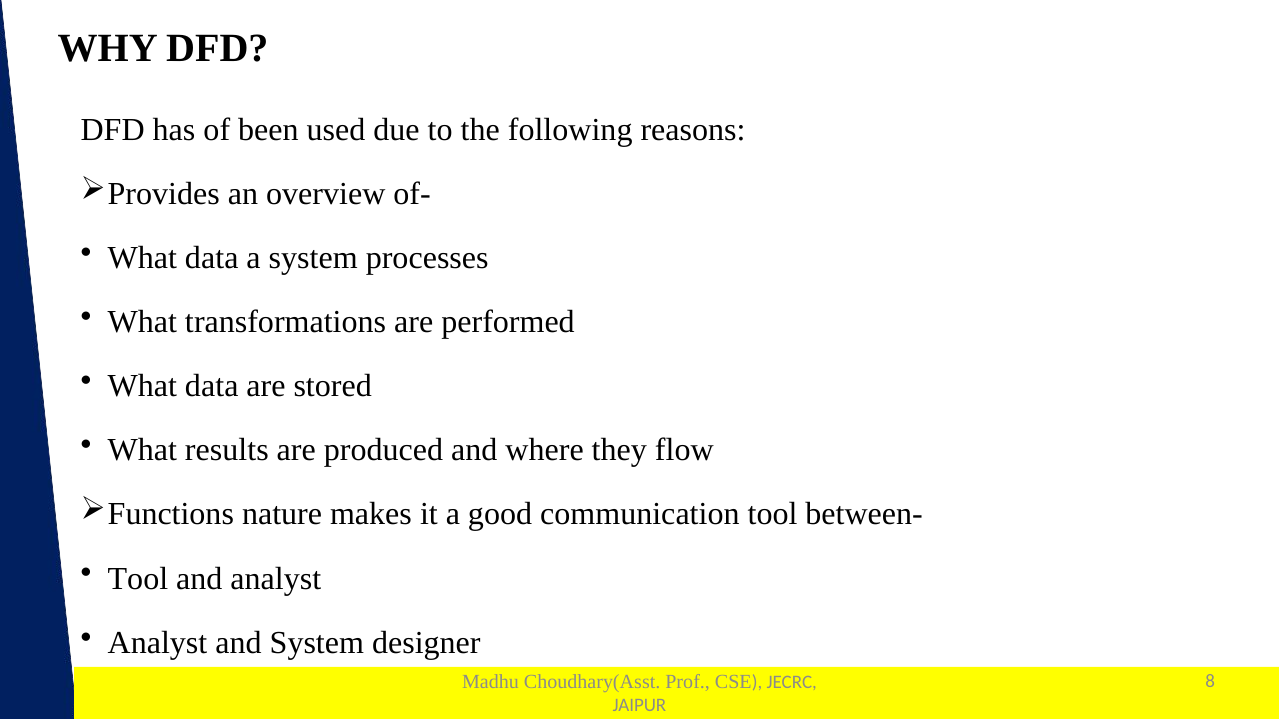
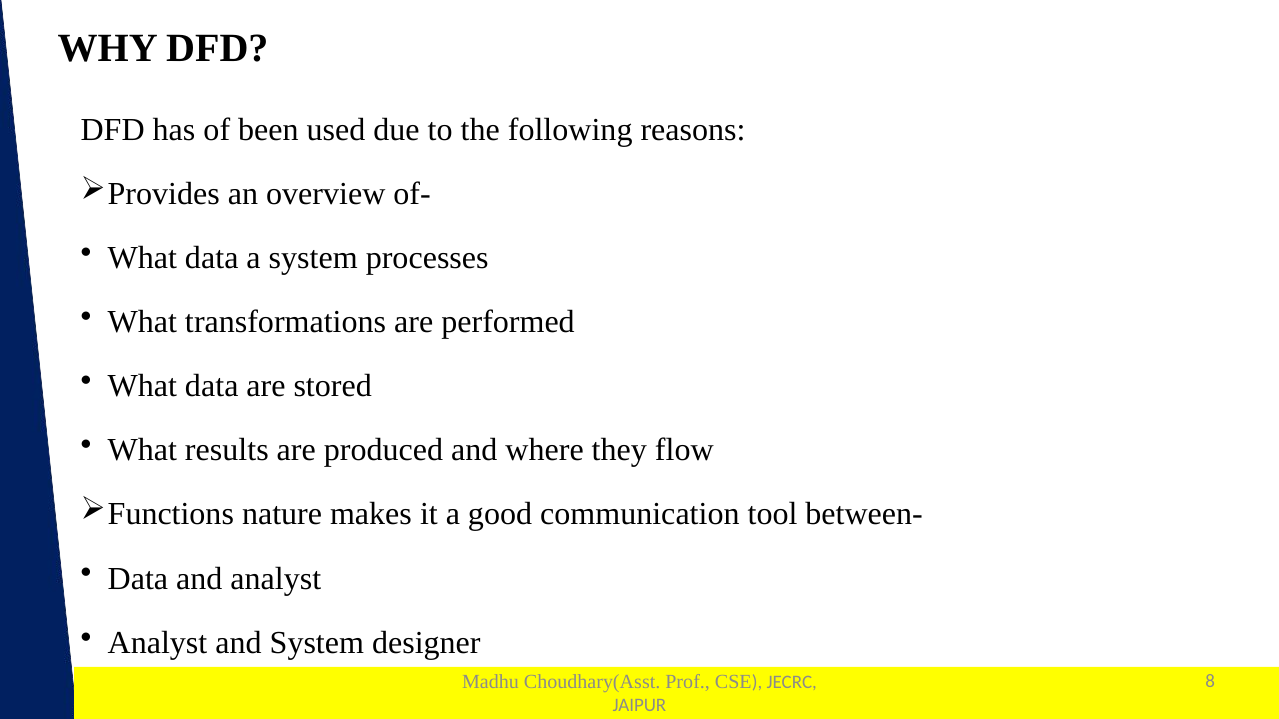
Tool at (138, 579): Tool -> Data
